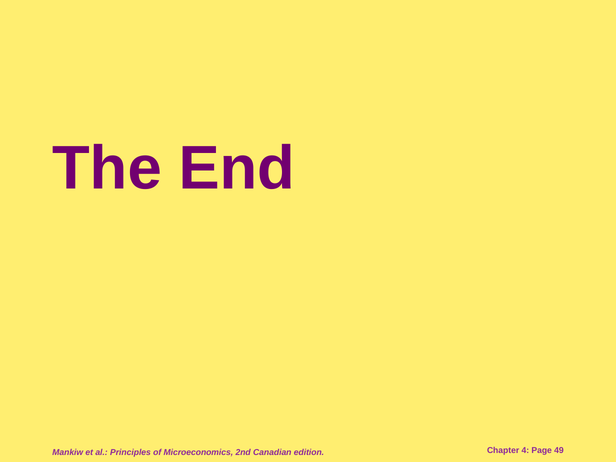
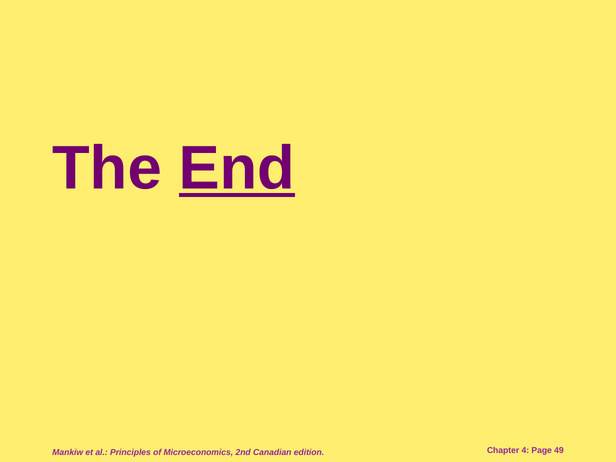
End underline: none -> present
